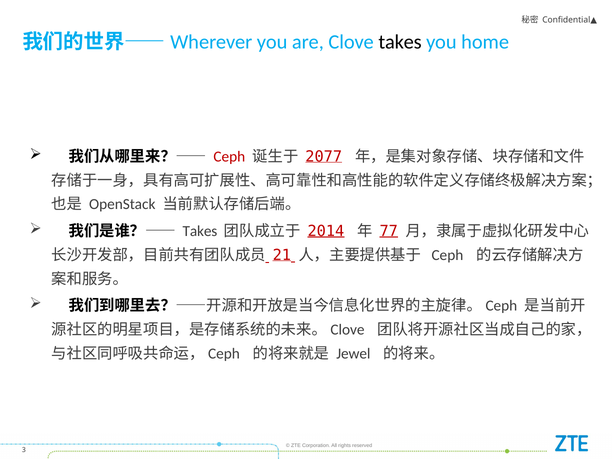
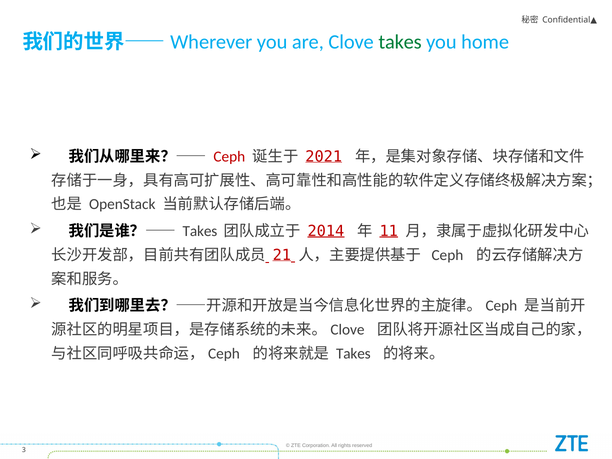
takes at (400, 42) colour: black -> green
2077: 2077 -> 2021
77: 77 -> 11
Jewel at (353, 354): Jewel -> Takes
